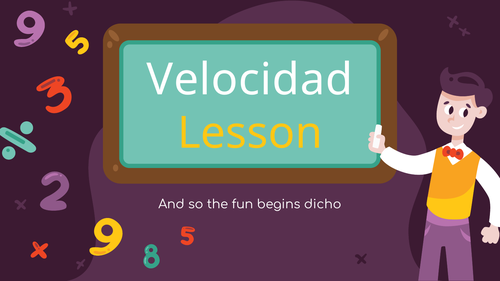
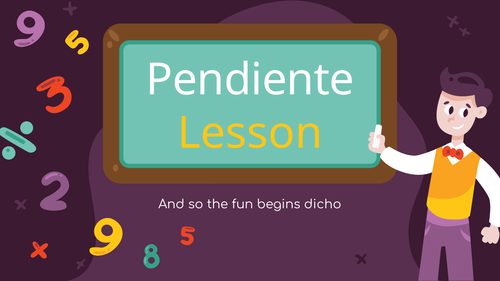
Velocidad: Velocidad -> Pendiente
